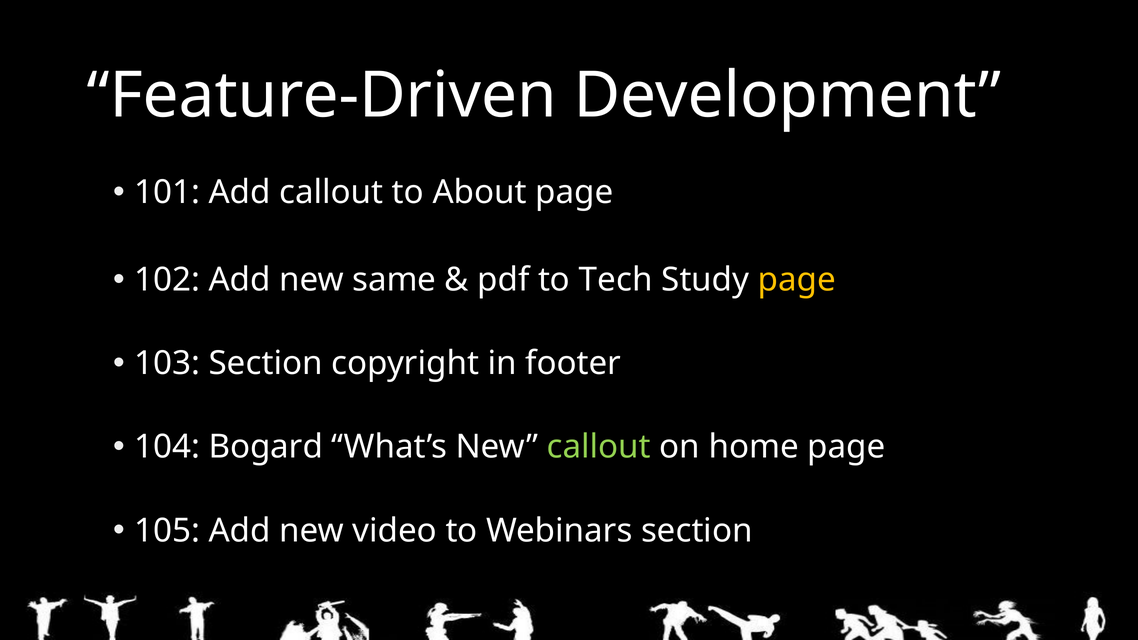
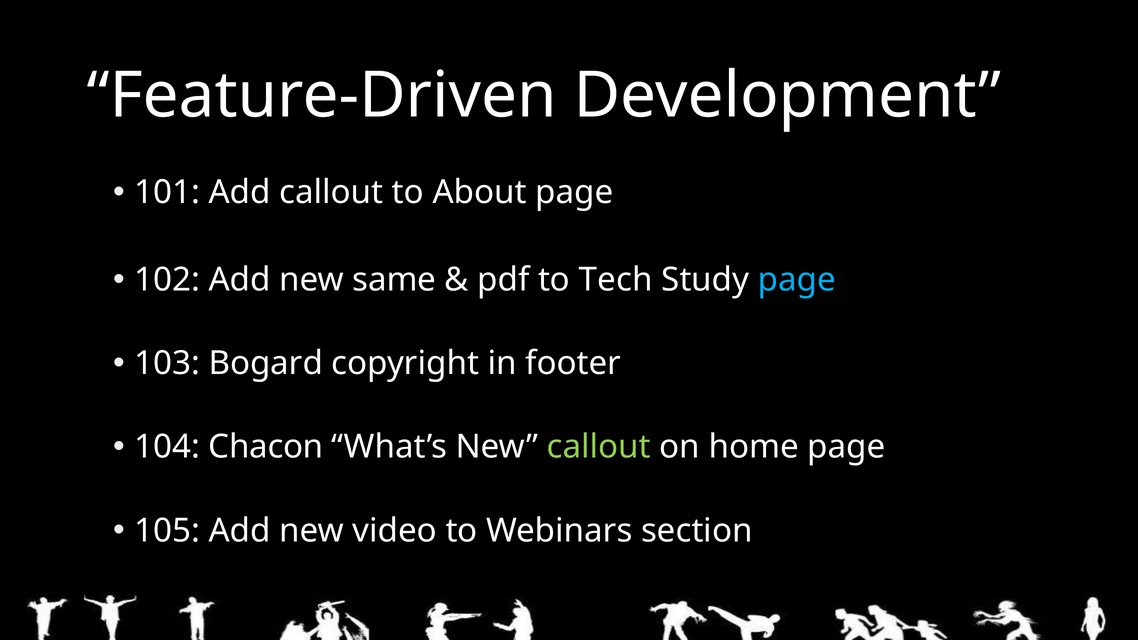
page at (797, 280) colour: yellow -> light blue
103 Section: Section -> Bogard
Bogard: Bogard -> Chacon
